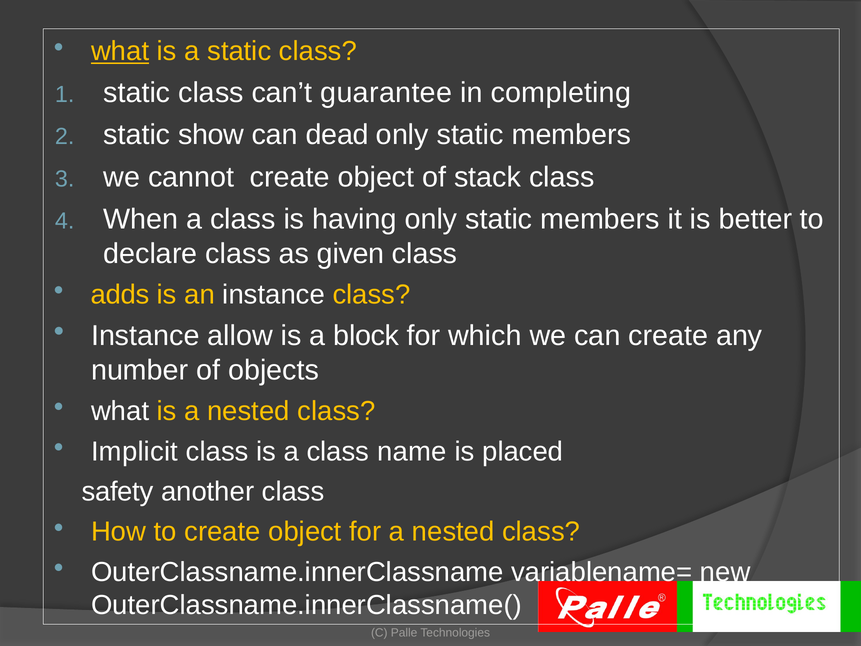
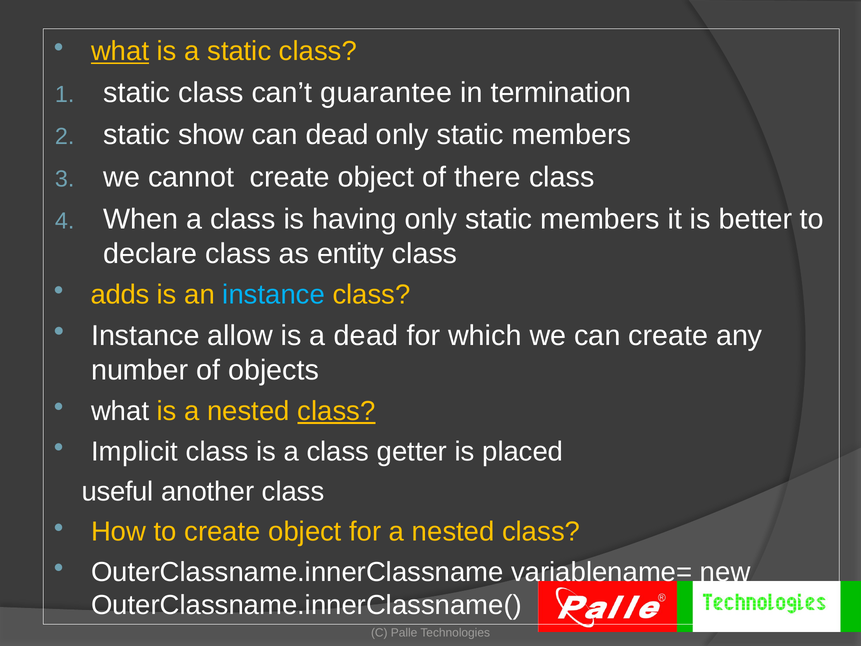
completing: completing -> termination
stack: stack -> there
given: given -> entity
instance at (274, 294) colour: white -> light blue
a block: block -> dead
class at (336, 411) underline: none -> present
name: name -> getter
safety: safety -> useful
